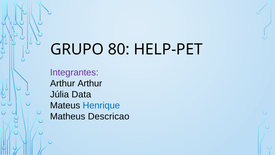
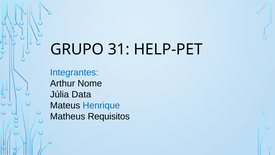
80: 80 -> 31
Integrantes colour: purple -> blue
Arthur Arthur: Arthur -> Nome
Descricao: Descricao -> Requisitos
